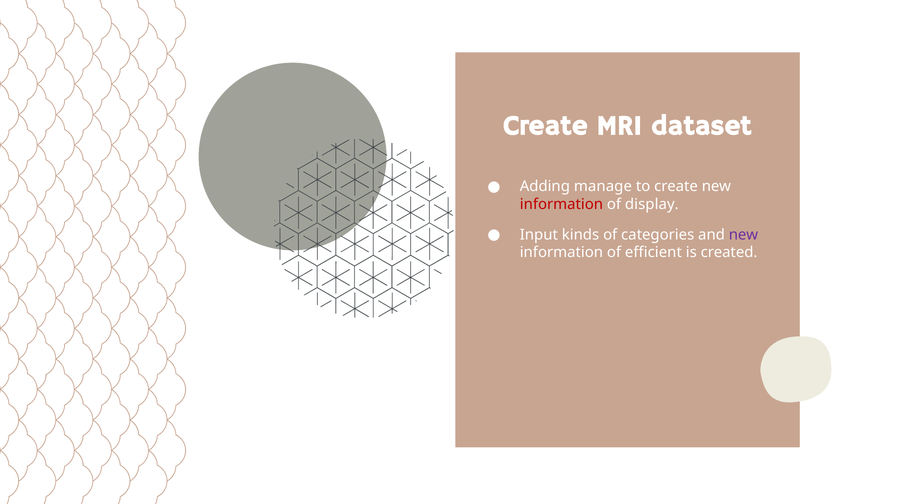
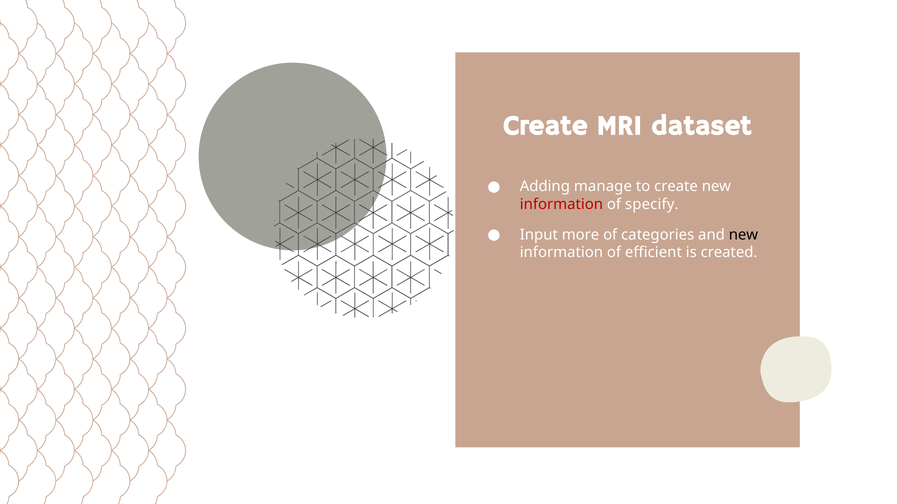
display: display -> specify
kinds: kinds -> more
new at (743, 235) colour: purple -> black
